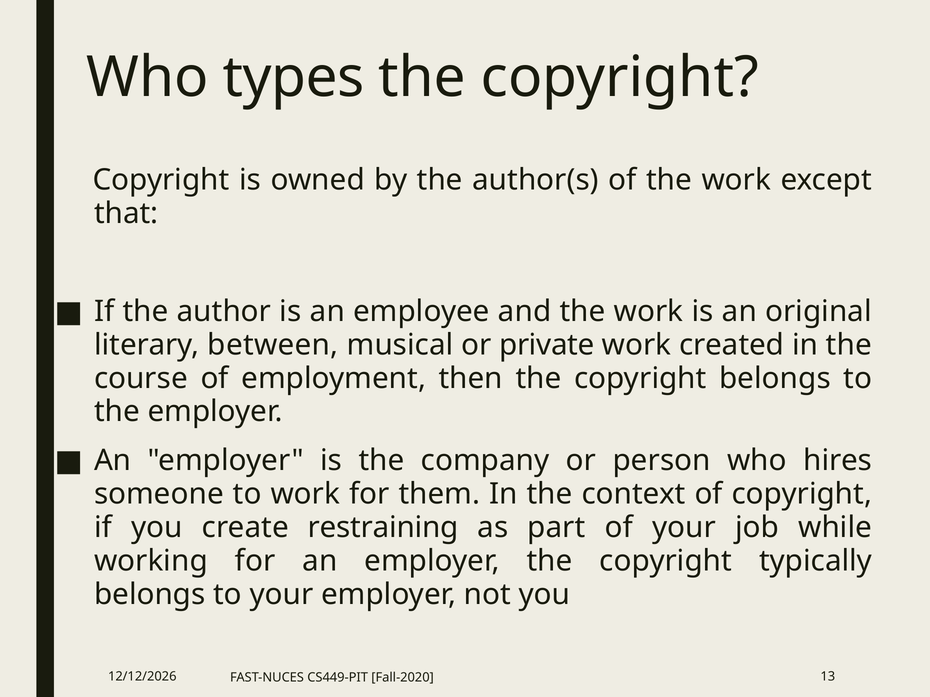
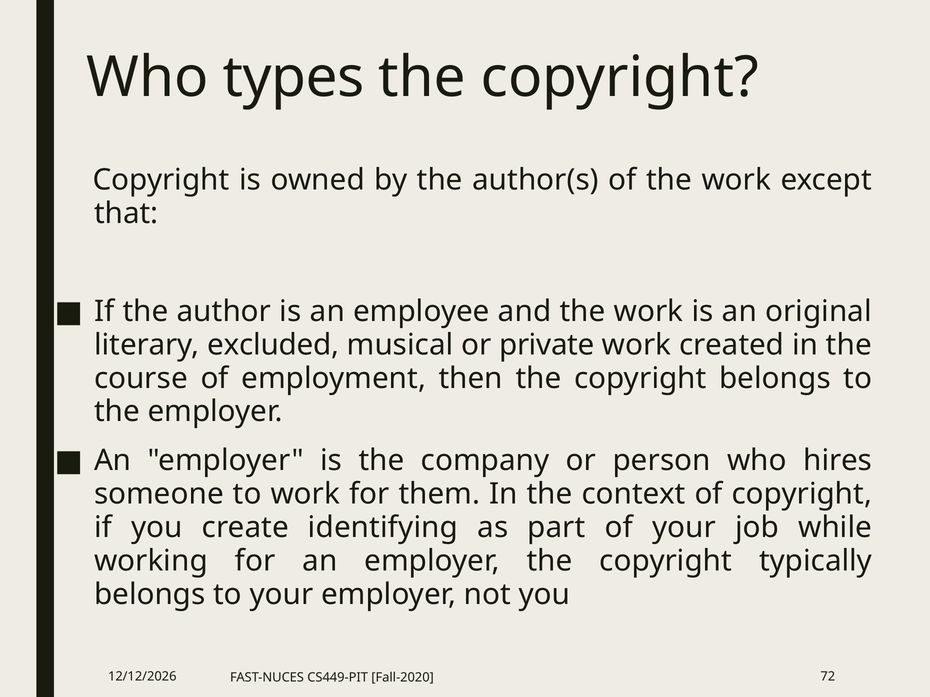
between: between -> excluded
restraining: restraining -> identifying
13: 13 -> 72
